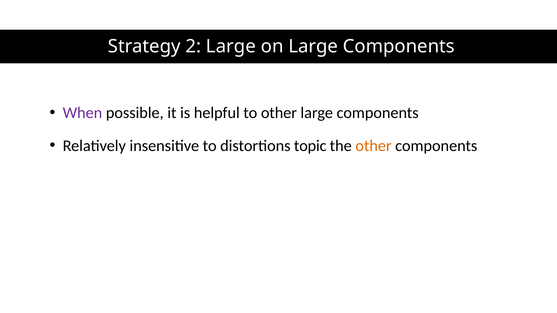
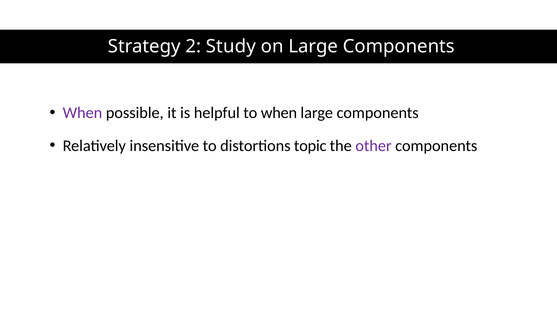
2 Large: Large -> Study
to other: other -> when
other at (374, 146) colour: orange -> purple
